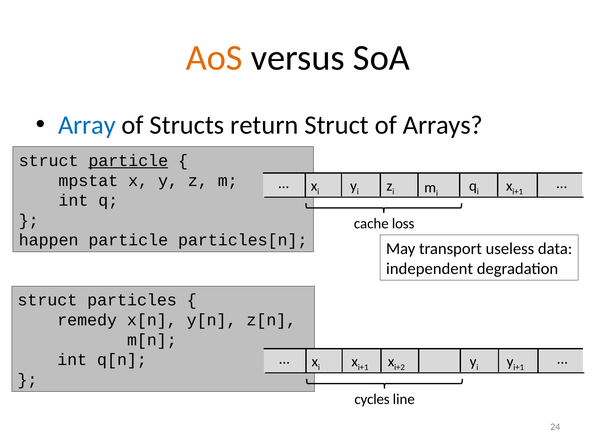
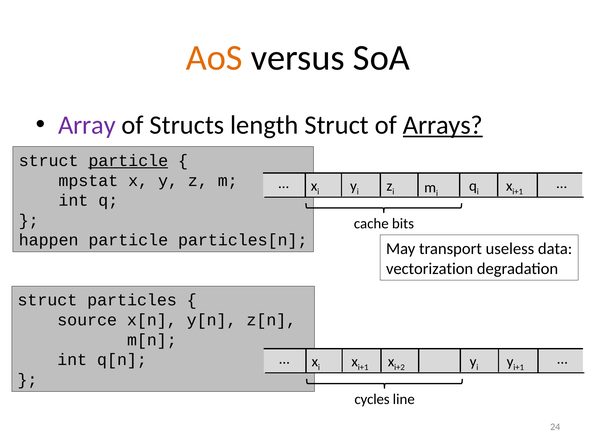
Array colour: blue -> purple
return: return -> length
Arrays underline: none -> present
loss: loss -> bits
independent: independent -> vectorization
remedy: remedy -> source
